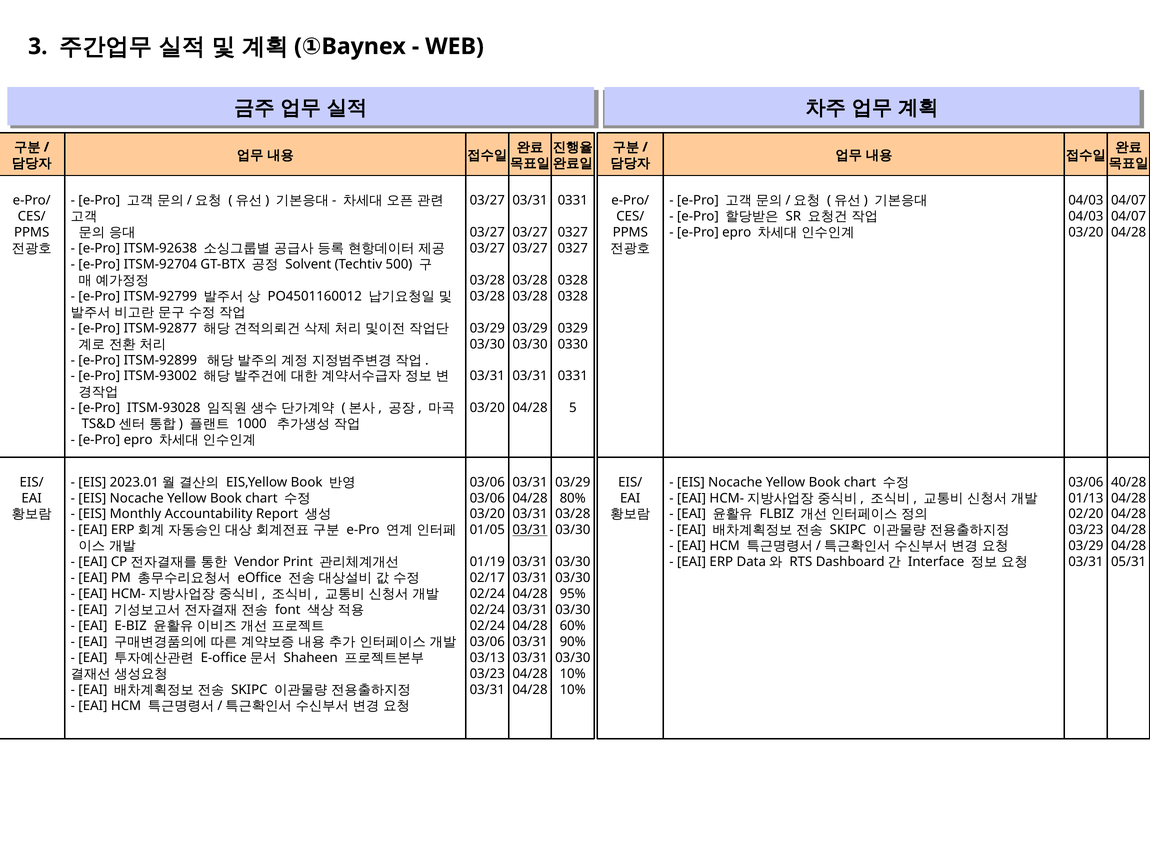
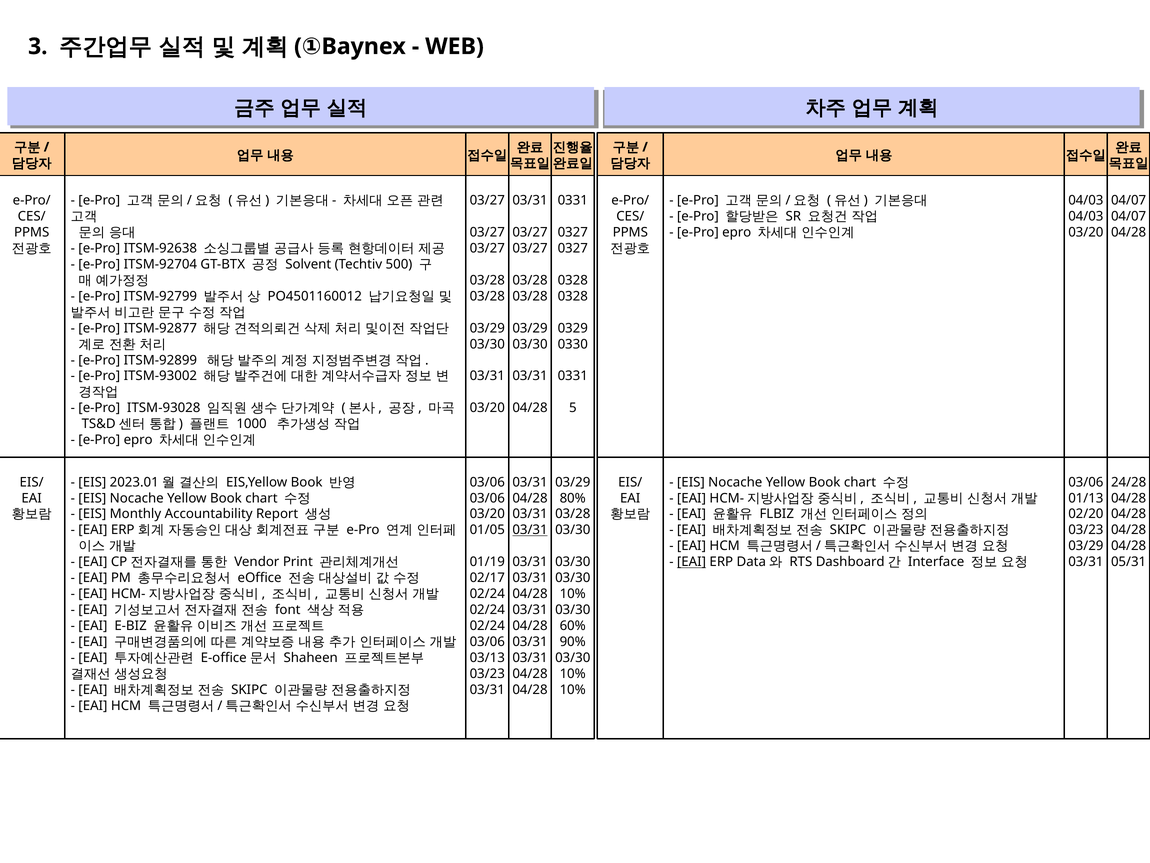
40/28: 40/28 -> 24/28
EAI at (691, 562) underline: none -> present
95% at (573, 594): 95% -> 10%
